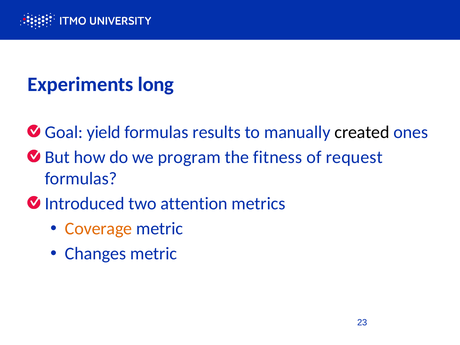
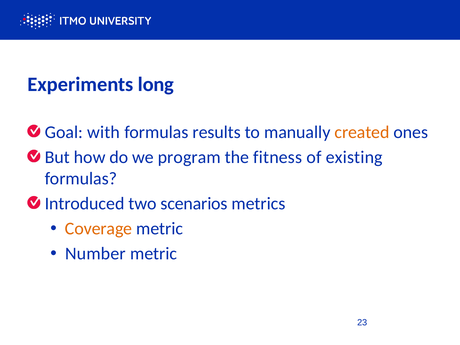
yield: yield -> with
created colour: black -> orange
request: request -> existing
attention: attention -> scenarios
Changes: Changes -> Number
